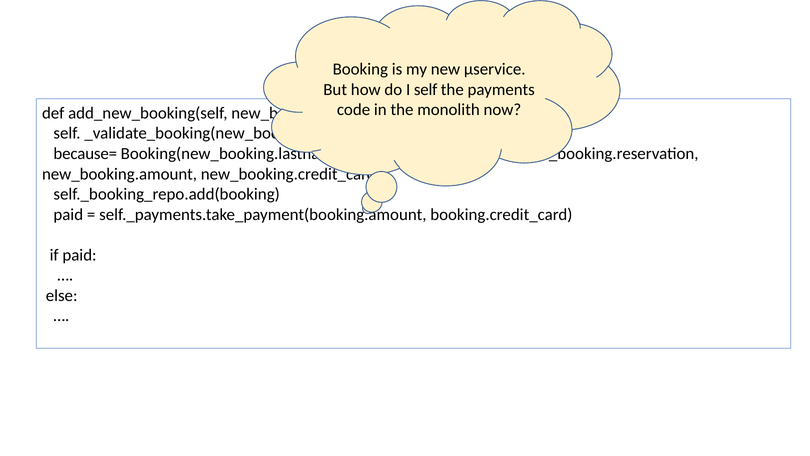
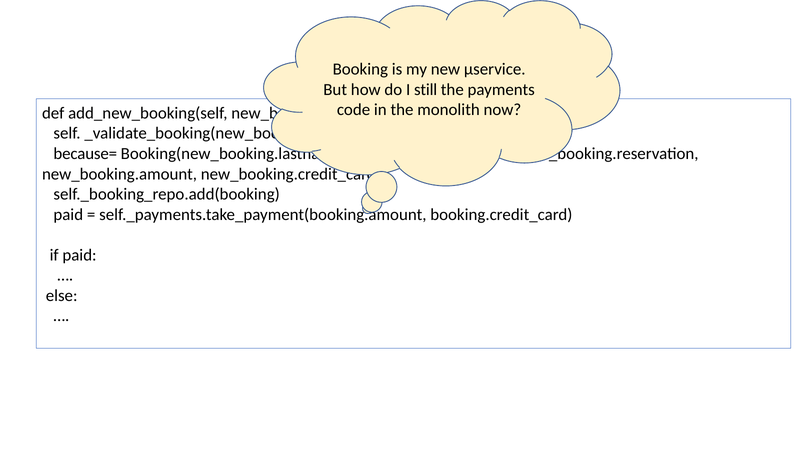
I self: self -> still
